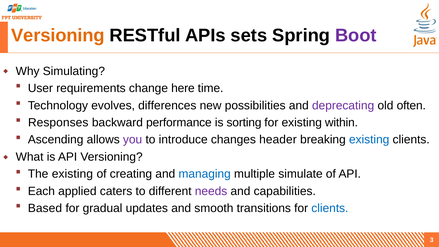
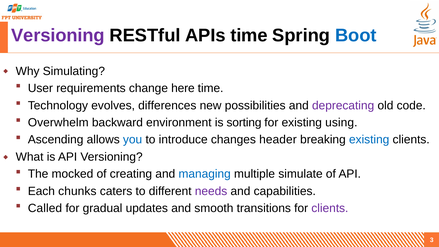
Versioning at (58, 35) colour: orange -> purple
APIs sets: sets -> time
Boot colour: purple -> blue
often: often -> code
Responses: Responses -> Overwhelm
performance: performance -> environment
within: within -> using
you colour: purple -> blue
The existing: existing -> mocked
applied: applied -> chunks
Based: Based -> Called
clients at (330, 208) colour: blue -> purple
